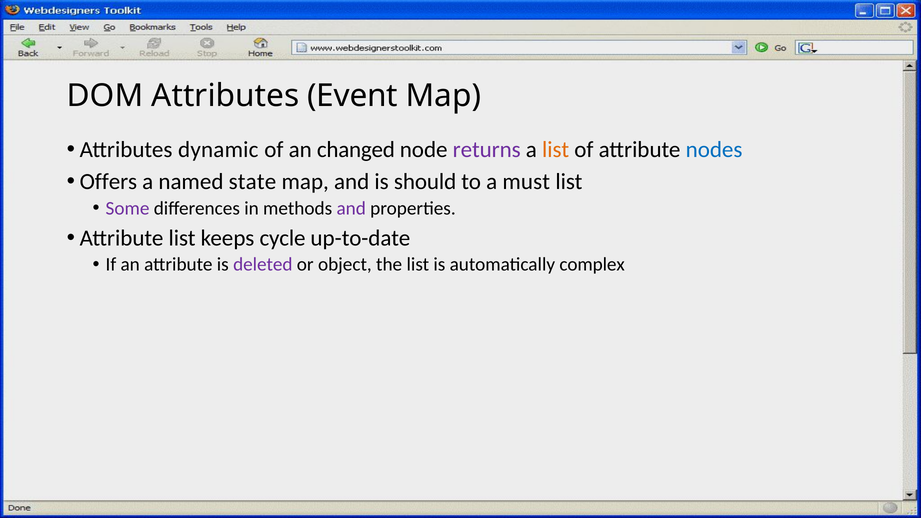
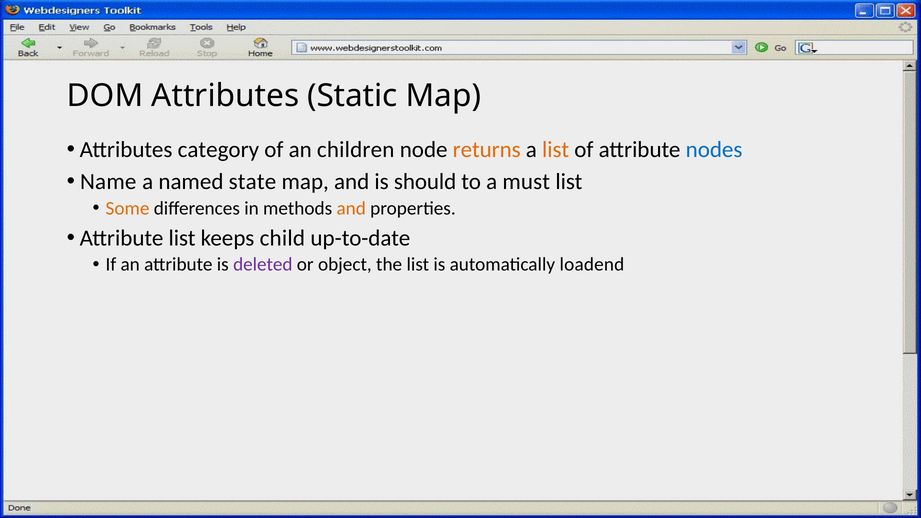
Event: Event -> Static
dynamic: dynamic -> category
changed: changed -> children
returns colour: purple -> orange
Offers: Offers -> Name
Some colour: purple -> orange
and at (351, 208) colour: purple -> orange
cycle: cycle -> child
complex: complex -> loadend
